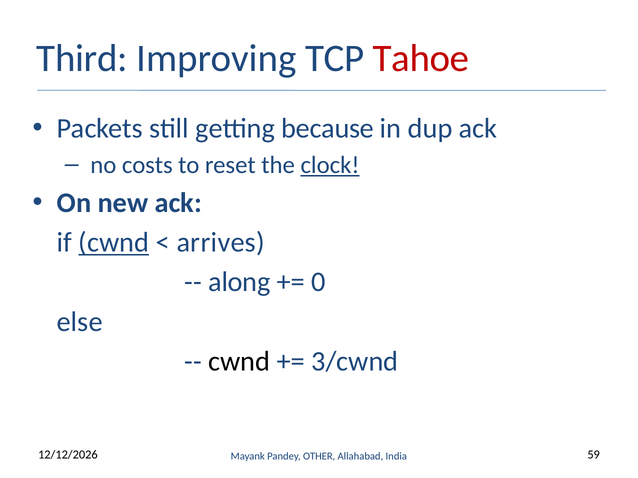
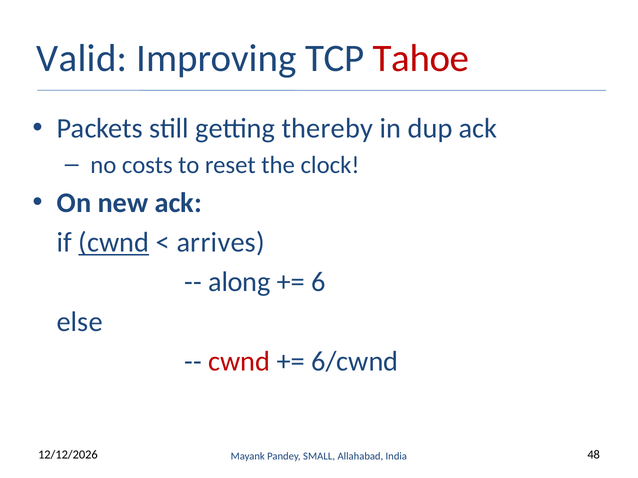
Third: Third -> Valid
because: because -> thereby
clock underline: present -> none
0: 0 -> 6
cwnd at (239, 362) colour: black -> red
3/cwnd: 3/cwnd -> 6/cwnd
59: 59 -> 48
OTHER: OTHER -> SMALL
